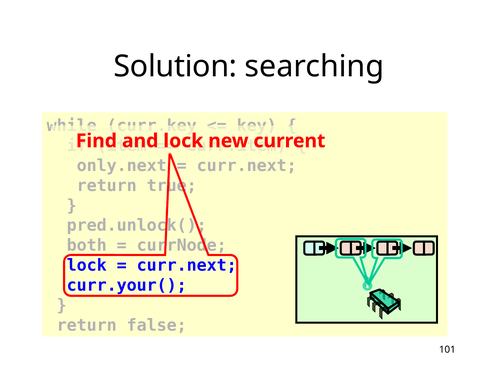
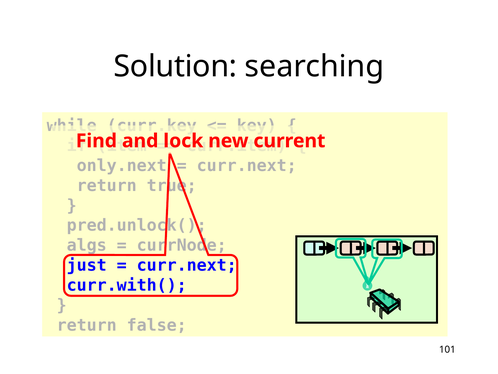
both: both -> algs
lock at (87, 265): lock -> just
curr.your(: curr.your( -> curr.with(
